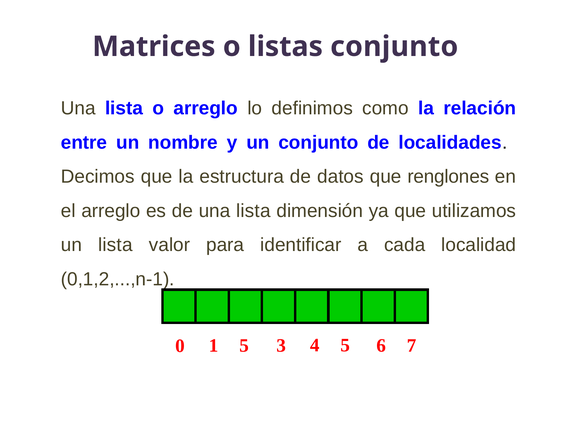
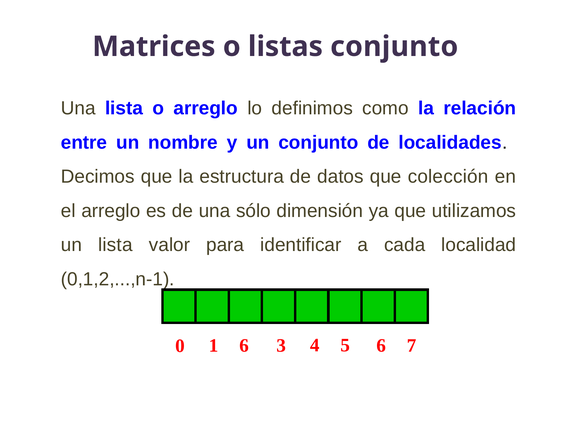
renglones: renglones -> colección
de una lista: lista -> sólo
1 5: 5 -> 6
